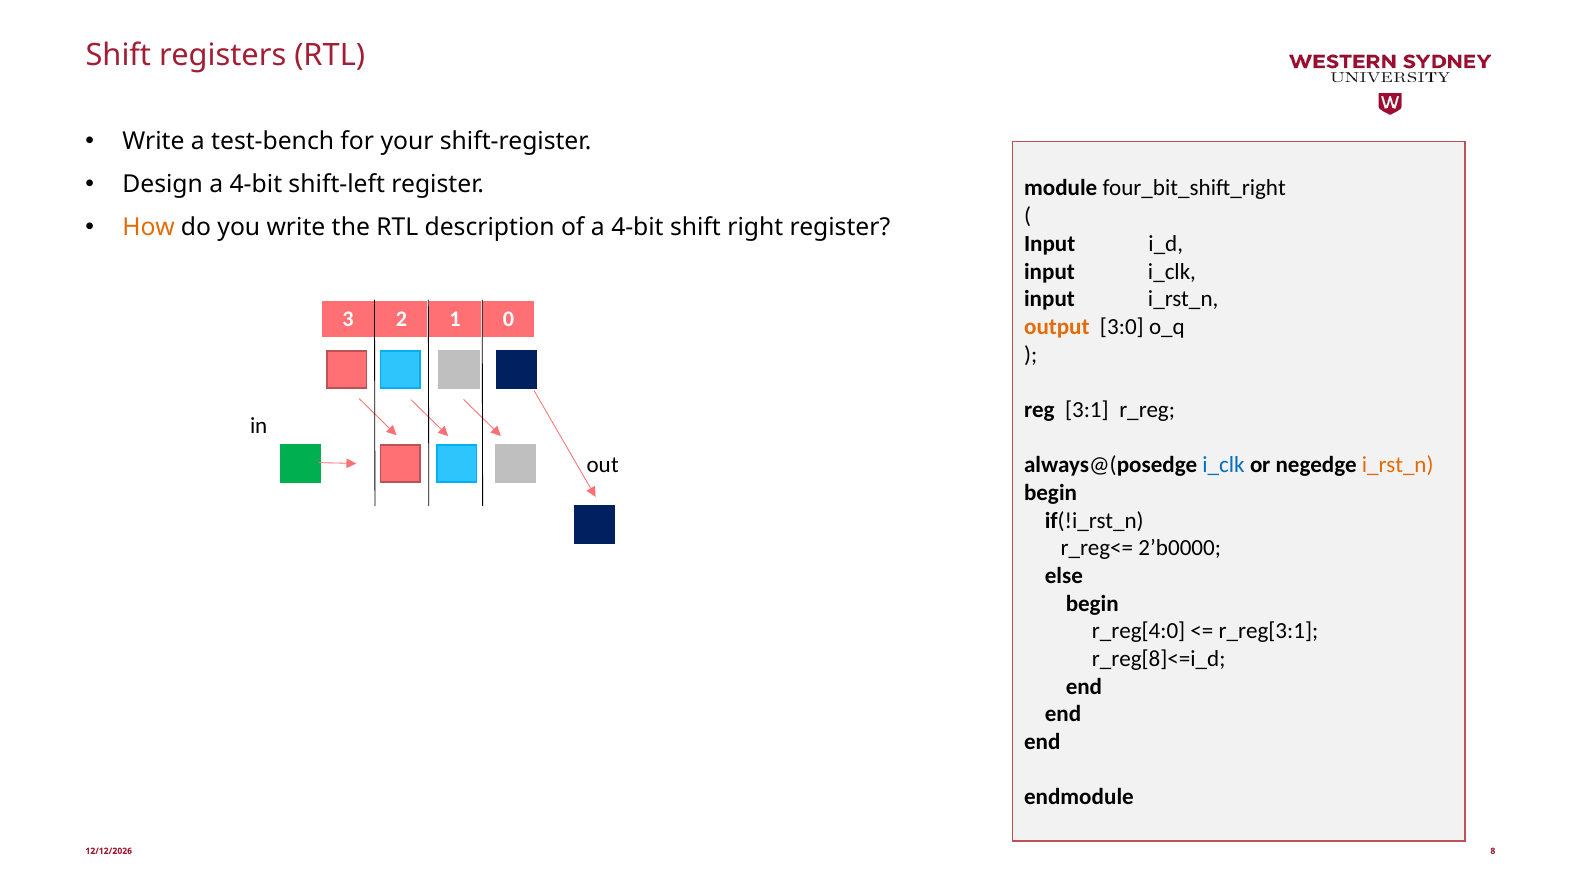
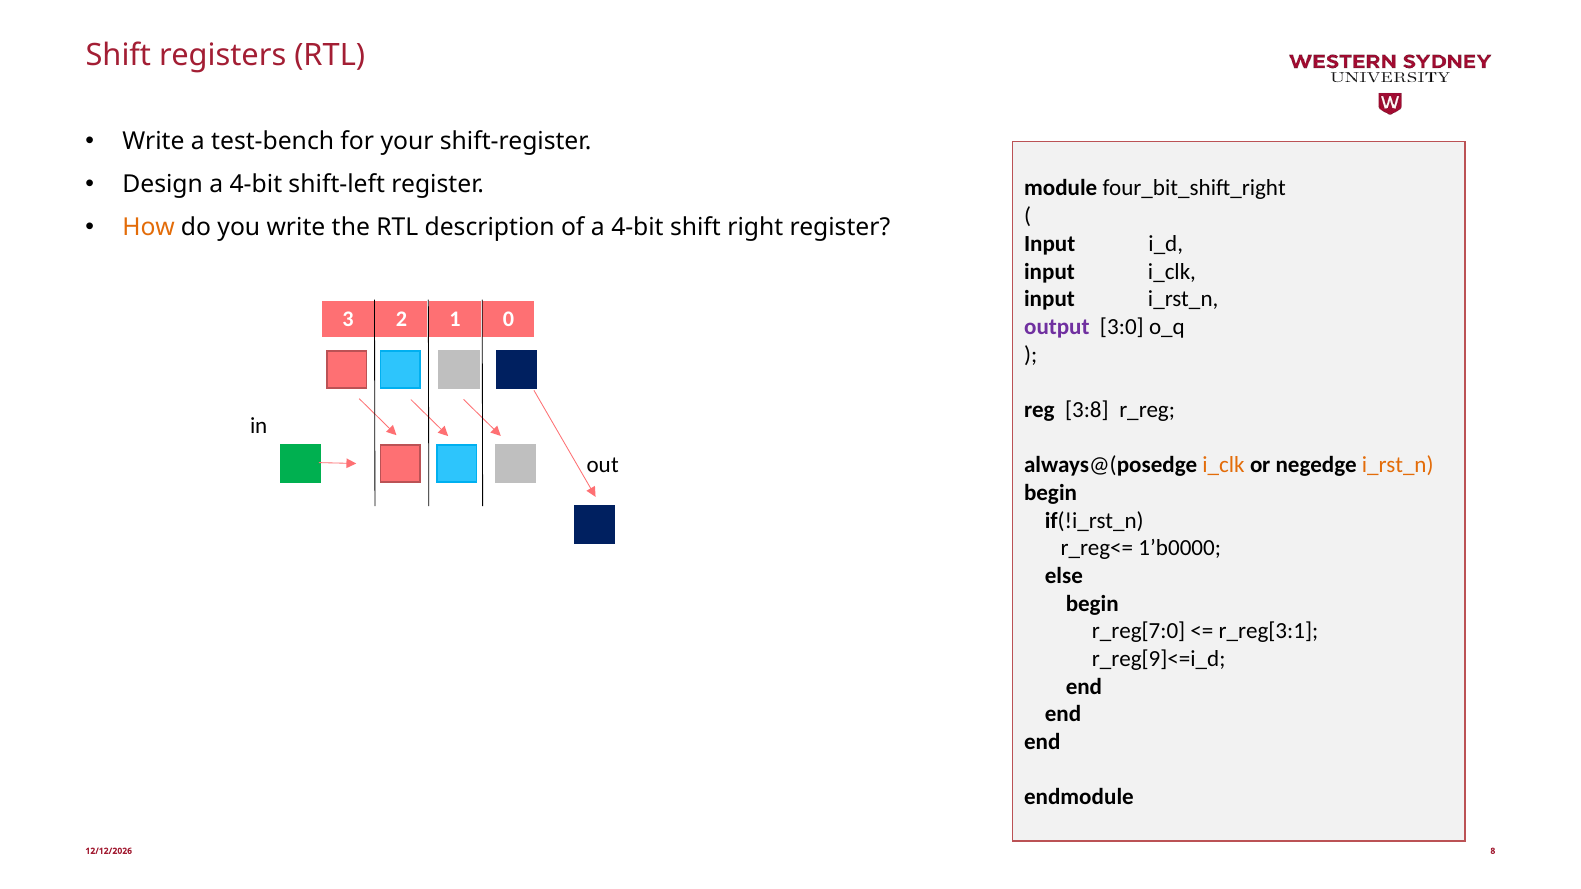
output colour: orange -> purple
3:1: 3:1 -> 3:8
i_clk at (1224, 465) colour: blue -> orange
2’b0000: 2’b0000 -> 1’b0000
r_reg[4:0: r_reg[4:0 -> r_reg[7:0
r_reg[8]<=i_d: r_reg[8]<=i_d -> r_reg[9]<=i_d
